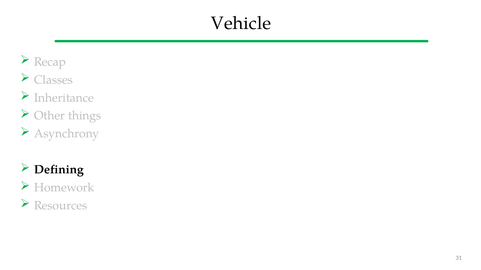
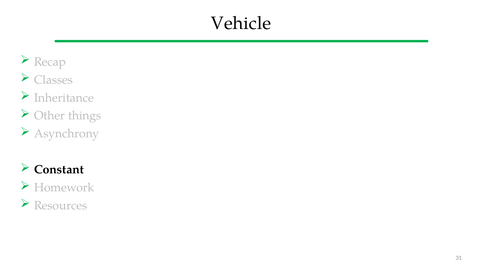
Defining: Defining -> Constant
